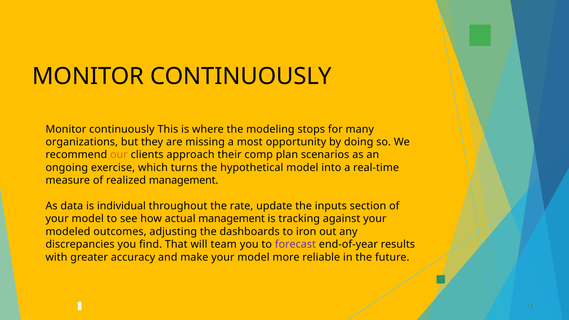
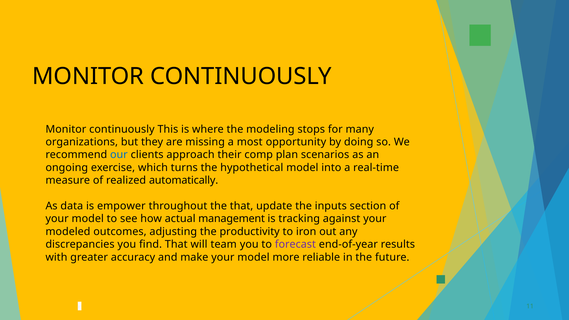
our colour: orange -> blue
realized management: management -> automatically
individual: individual -> empower
the rate: rate -> that
dashboards: dashboards -> productivity
